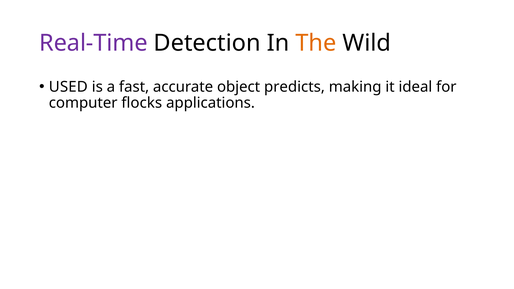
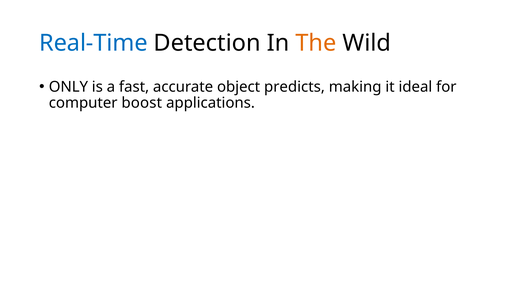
Real-Time colour: purple -> blue
USED: USED -> ONLY
ﬂocks: ﬂocks -> boost
